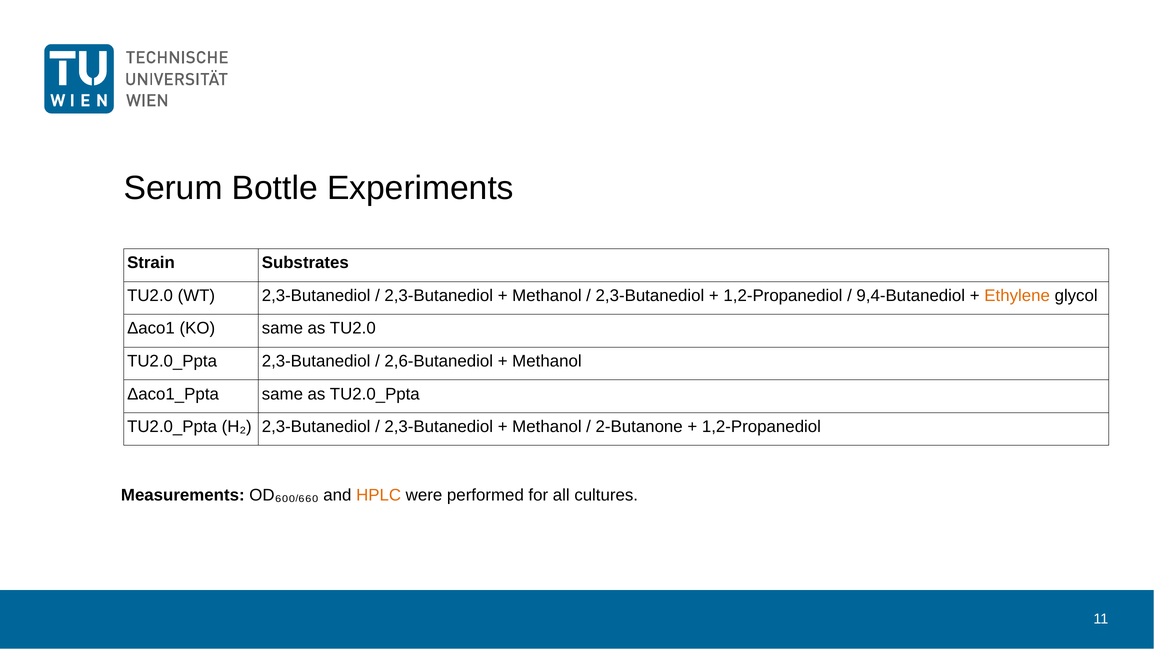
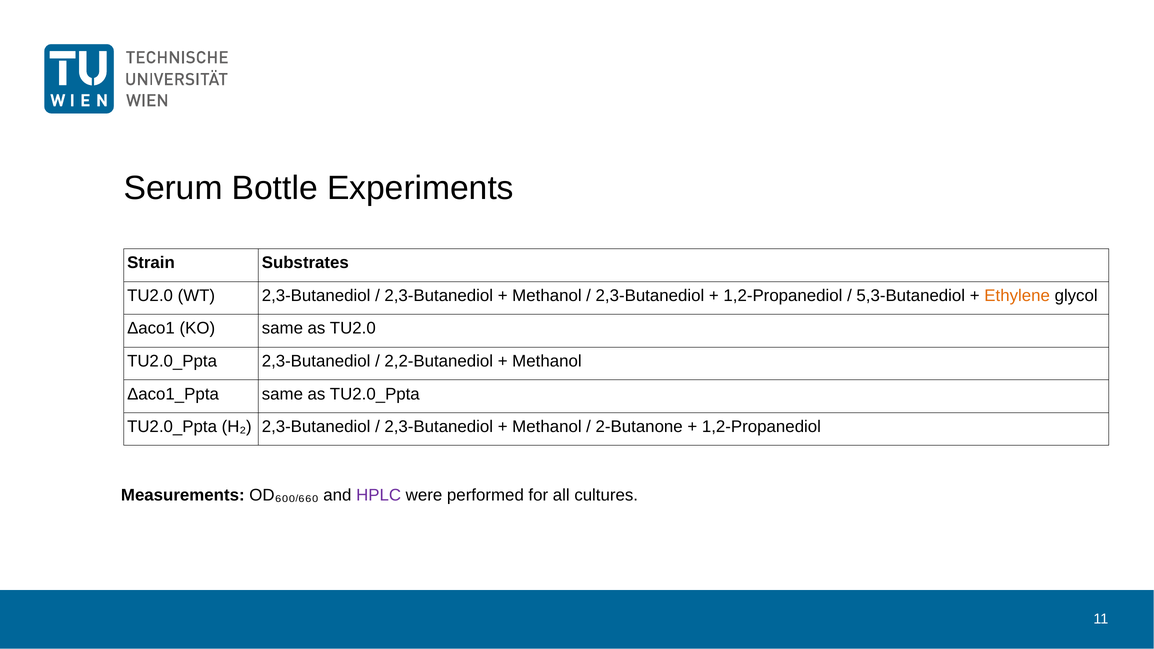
9,4-Butanediol: 9,4-Butanediol -> 5,3-Butanediol
2,6-Butanediol: 2,6-Butanediol -> 2,2-Butanediol
HPLC colour: orange -> purple
